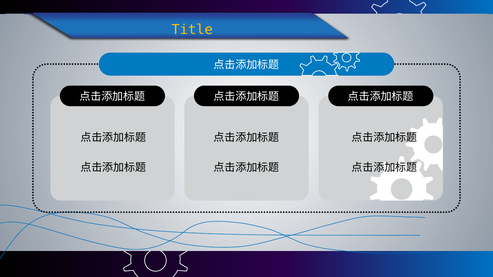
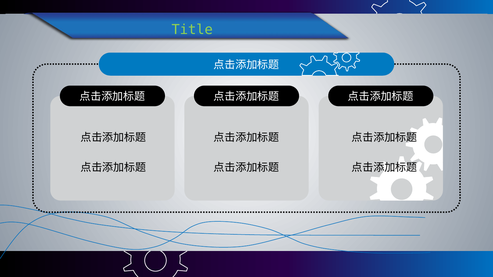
Title colour: yellow -> light green
